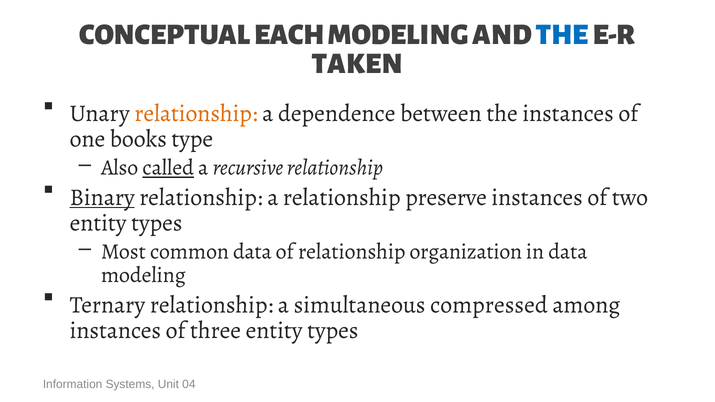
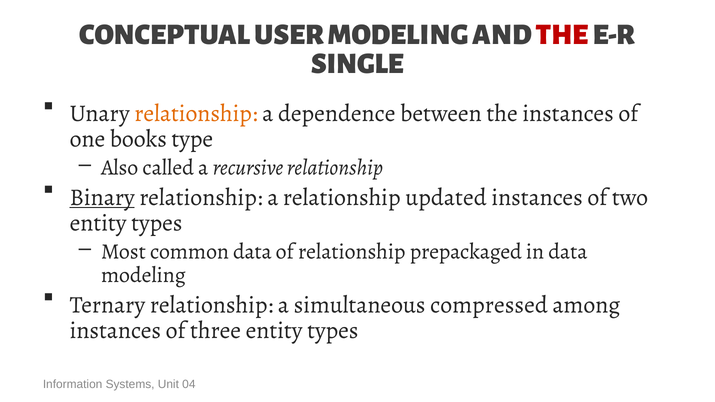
EACH: EACH -> USER
THE at (562, 35) colour: blue -> red
TAKEN: TAKEN -> SINGLE
called underline: present -> none
preserve: preserve -> updated
organization: organization -> prepackaged
